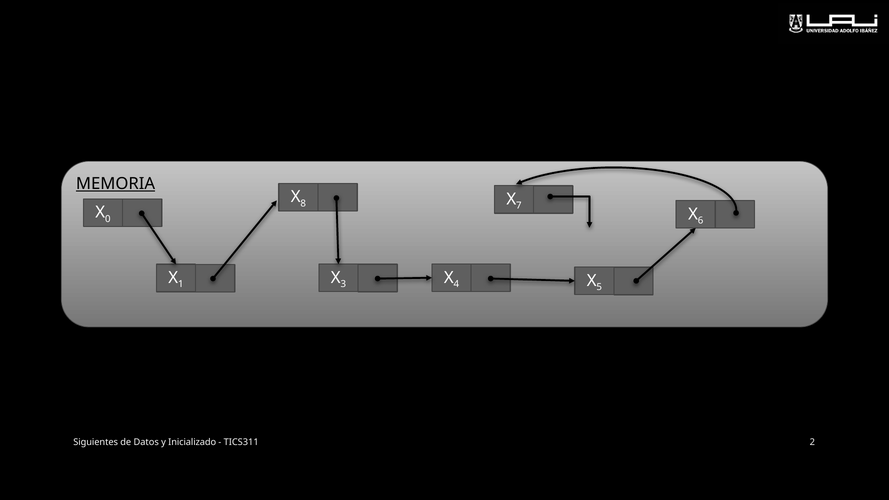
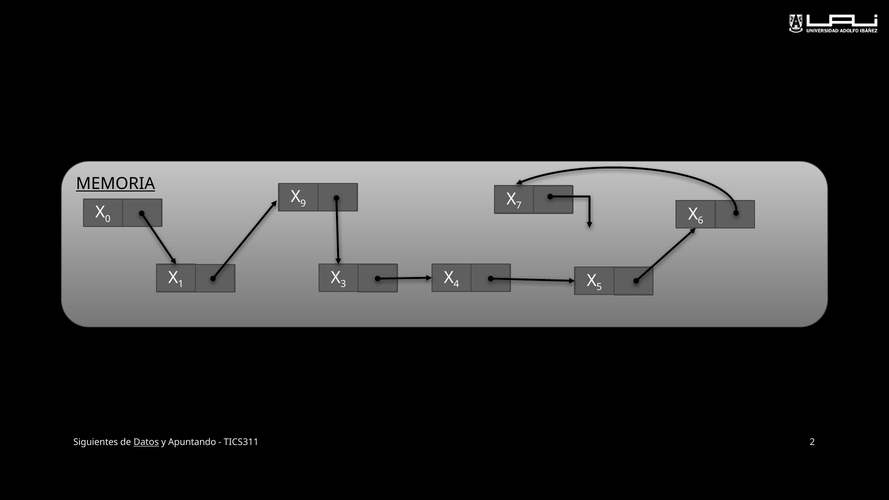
8: 8 -> 9
Datos underline: none -> present
Inicializado: Inicializado -> Apuntando
